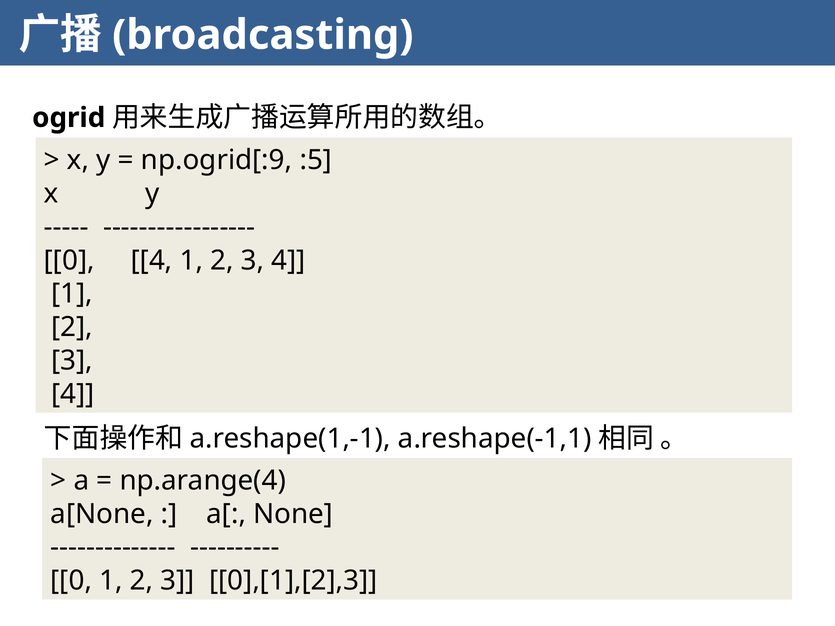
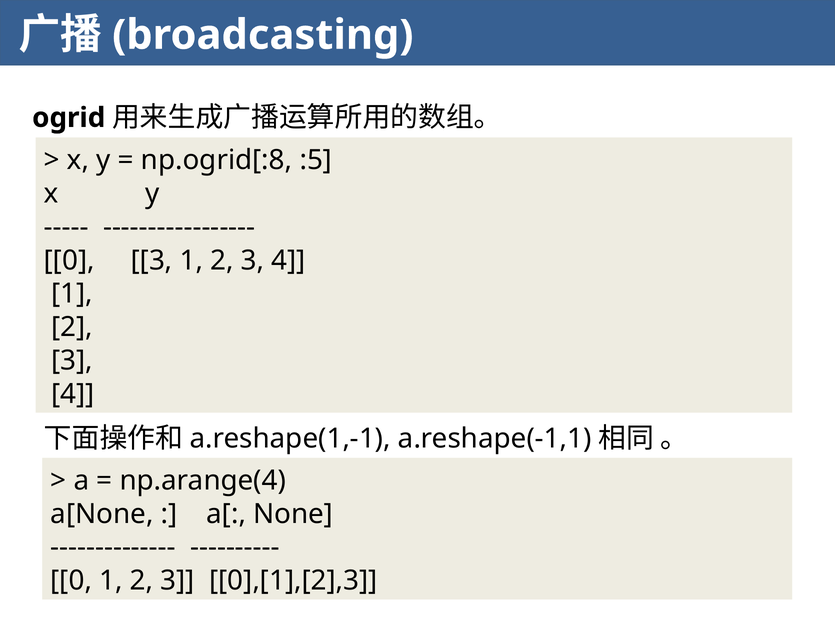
np.ogrid[:9: np.ogrid[:9 -> np.ogrid[:8
0 4: 4 -> 3
